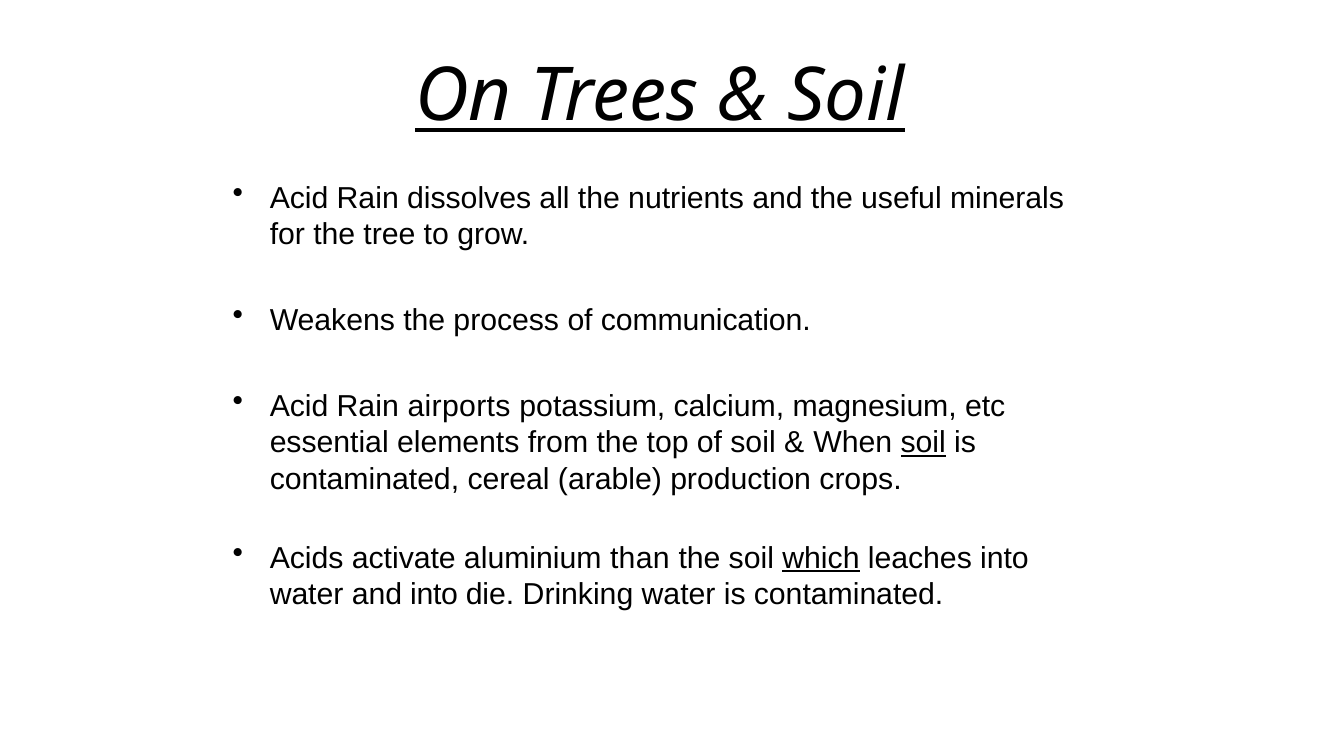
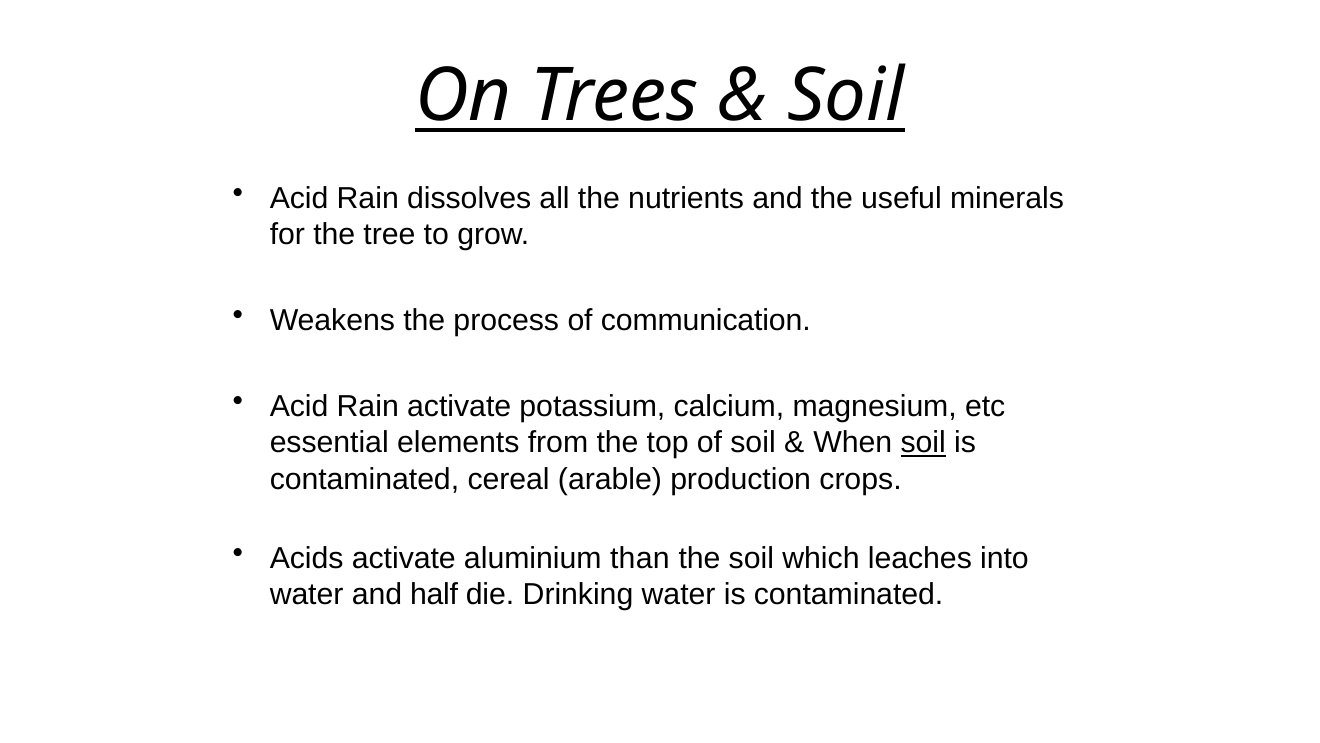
Rain airports: airports -> activate
which underline: present -> none
and into: into -> half
